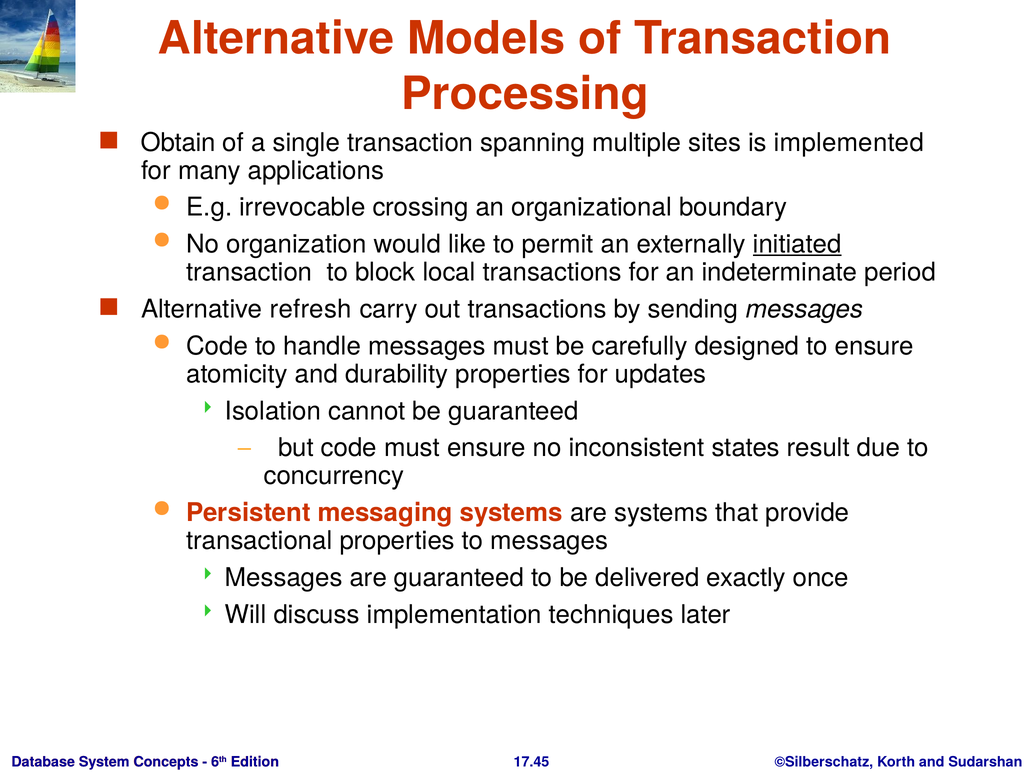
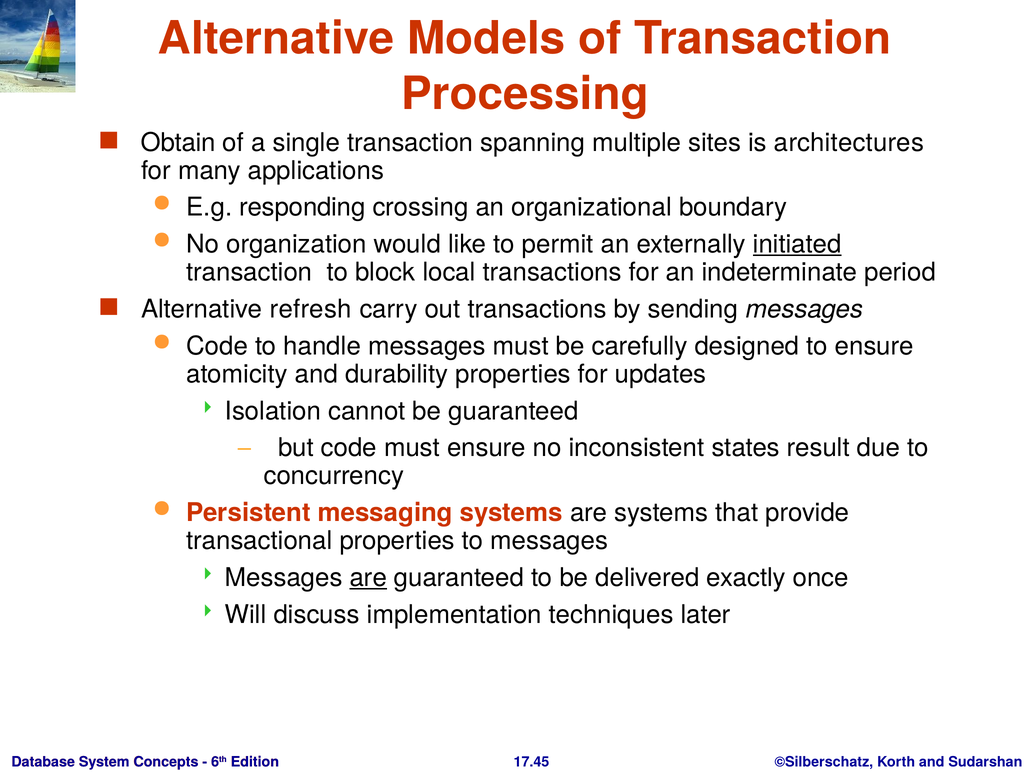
implemented: implemented -> architectures
irrevocable: irrevocable -> responding
are at (368, 577) underline: none -> present
